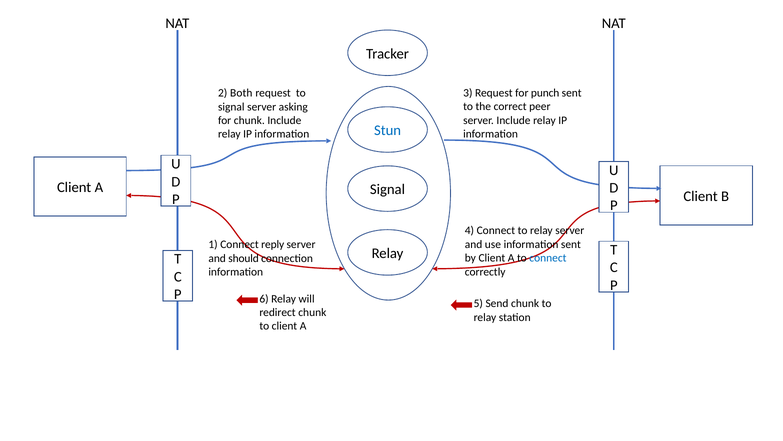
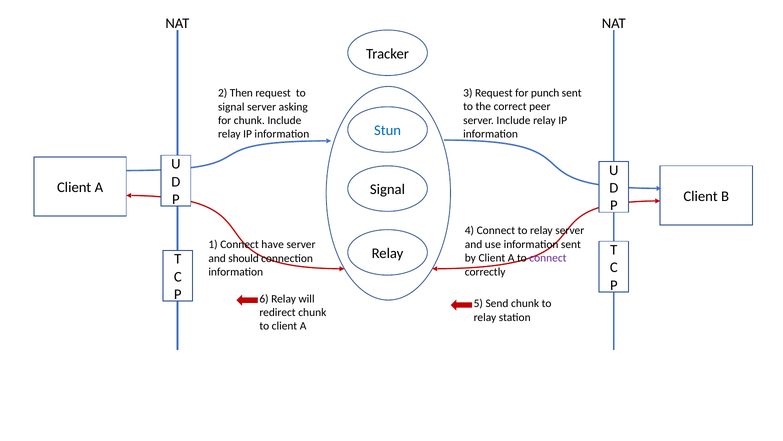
Both: Both -> Then
reply: reply -> have
connect at (548, 258) colour: blue -> purple
